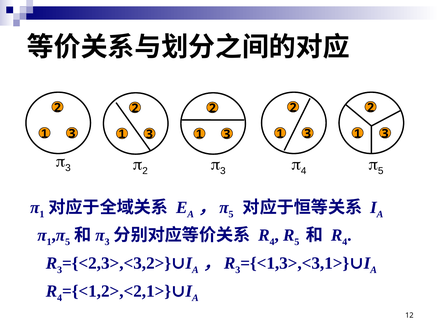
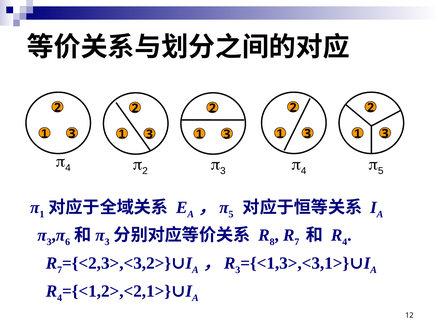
3 at (68, 168): 3 -> 4
1 at (49, 242): 1 -> 3
5 at (68, 242): 5 -> 6
4 at (272, 242): 4 -> 8
5 at (297, 242): 5 -> 7
3 at (60, 270): 3 -> 7
